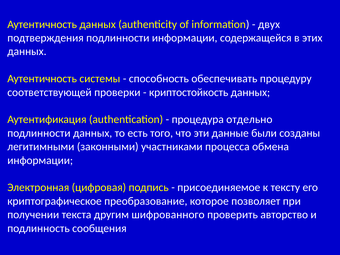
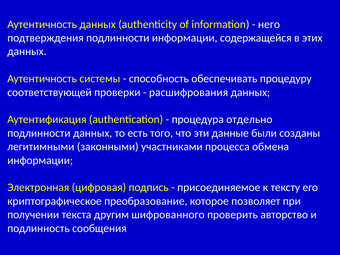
двух: двух -> него
криптостойкость: криптостойкость -> расшифрования
